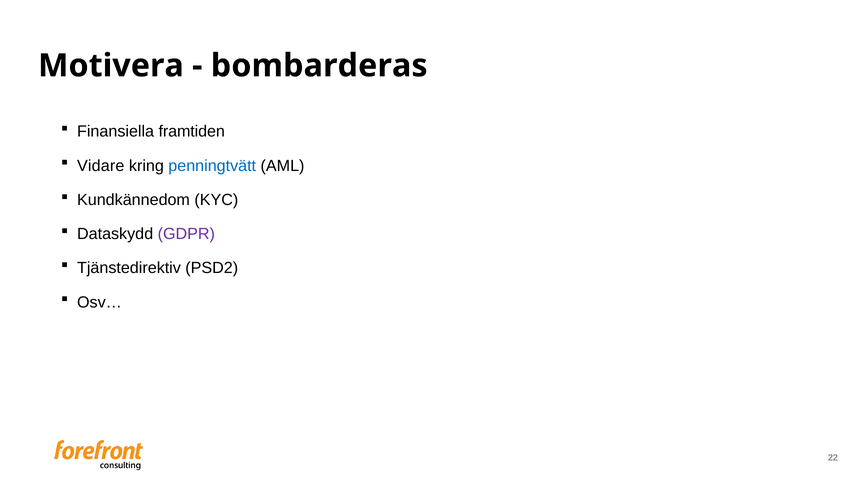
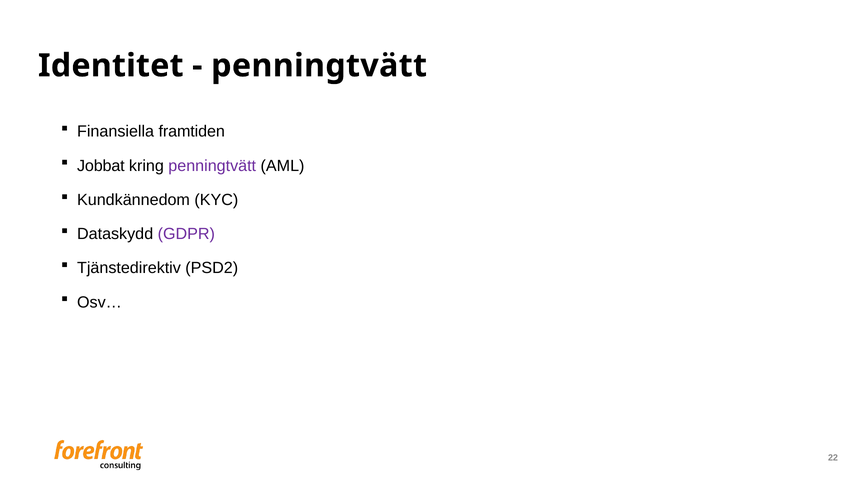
Motivera: Motivera -> Identitet
bombarderas at (319, 66): bombarderas -> penningtvätt
Vidare: Vidare -> Jobbat
penningtvätt at (212, 166) colour: blue -> purple
